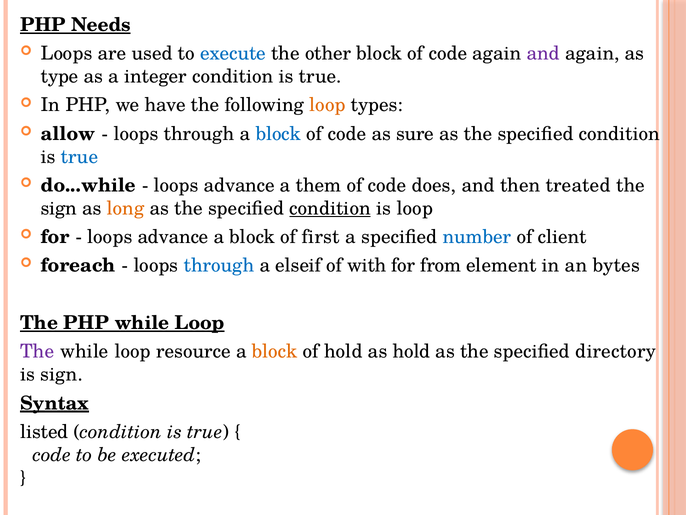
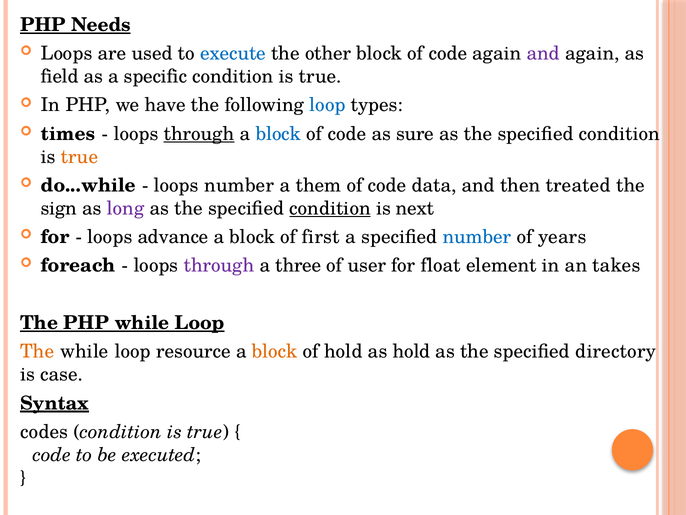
type: type -> field
integer: integer -> specific
loop at (327, 105) colour: orange -> blue
allow: allow -> times
through at (199, 134) underline: none -> present
true at (80, 157) colour: blue -> orange
advance at (239, 185): advance -> number
does: does -> data
long colour: orange -> purple
is loop: loop -> next
client: client -> years
through at (219, 265) colour: blue -> purple
elseif: elseif -> three
with: with -> user
from: from -> float
bytes: bytes -> takes
The at (37, 351) colour: purple -> orange
is sign: sign -> case
listed: listed -> codes
